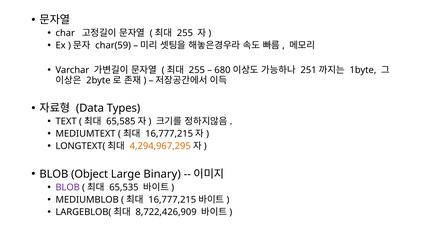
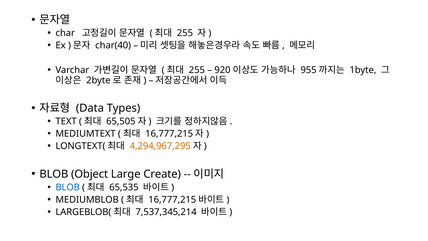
char(59: char(59 -> char(40
680: 680 -> 920
251: 251 -> 955
65,585: 65,585 -> 65,505
Binary: Binary -> Create
BLOB at (68, 187) colour: purple -> blue
8,722,426,909: 8,722,426,909 -> 7,537,345,214
